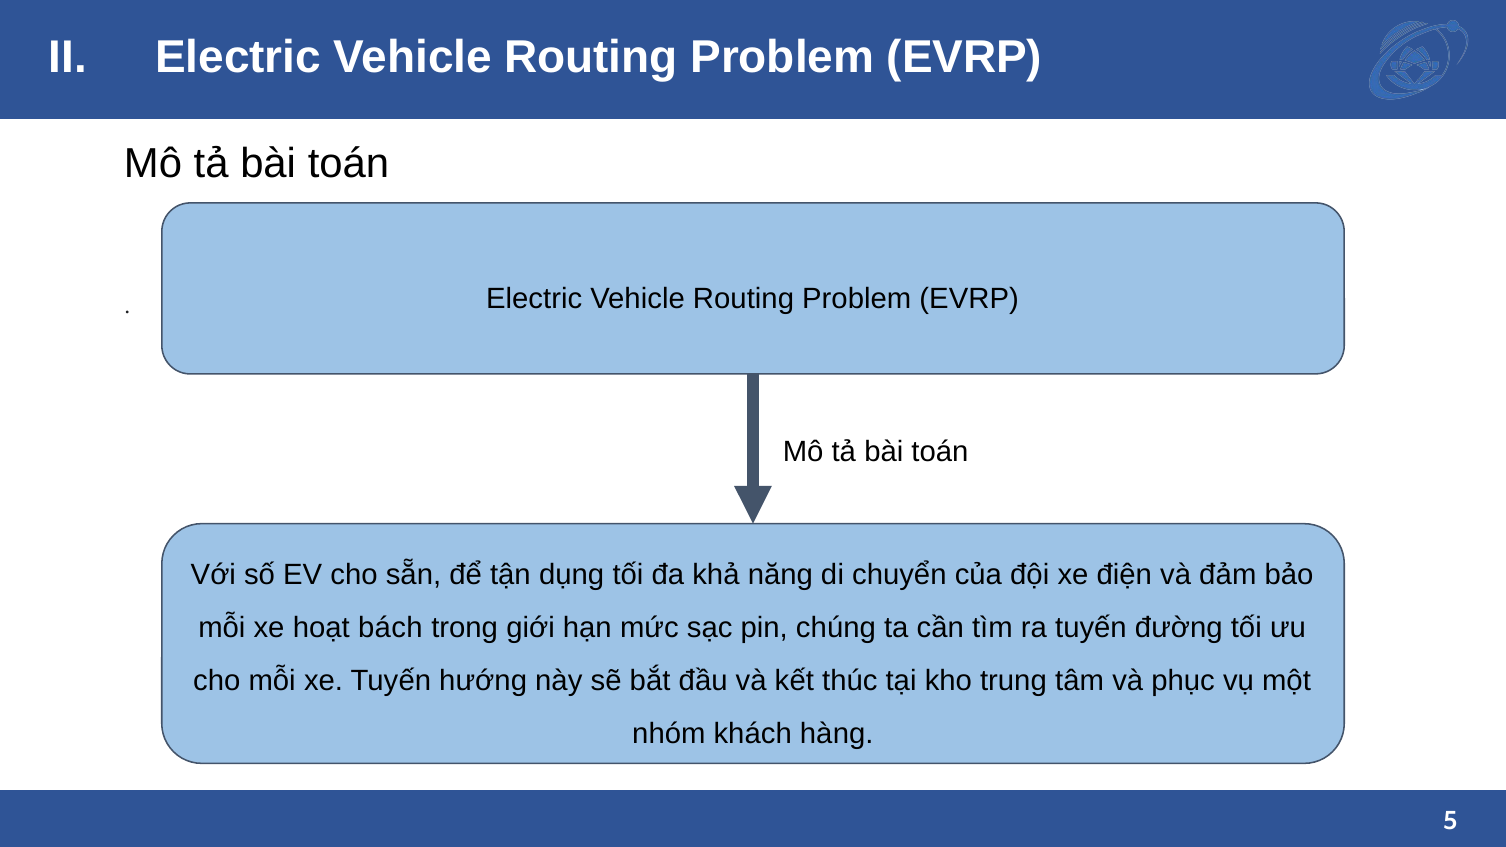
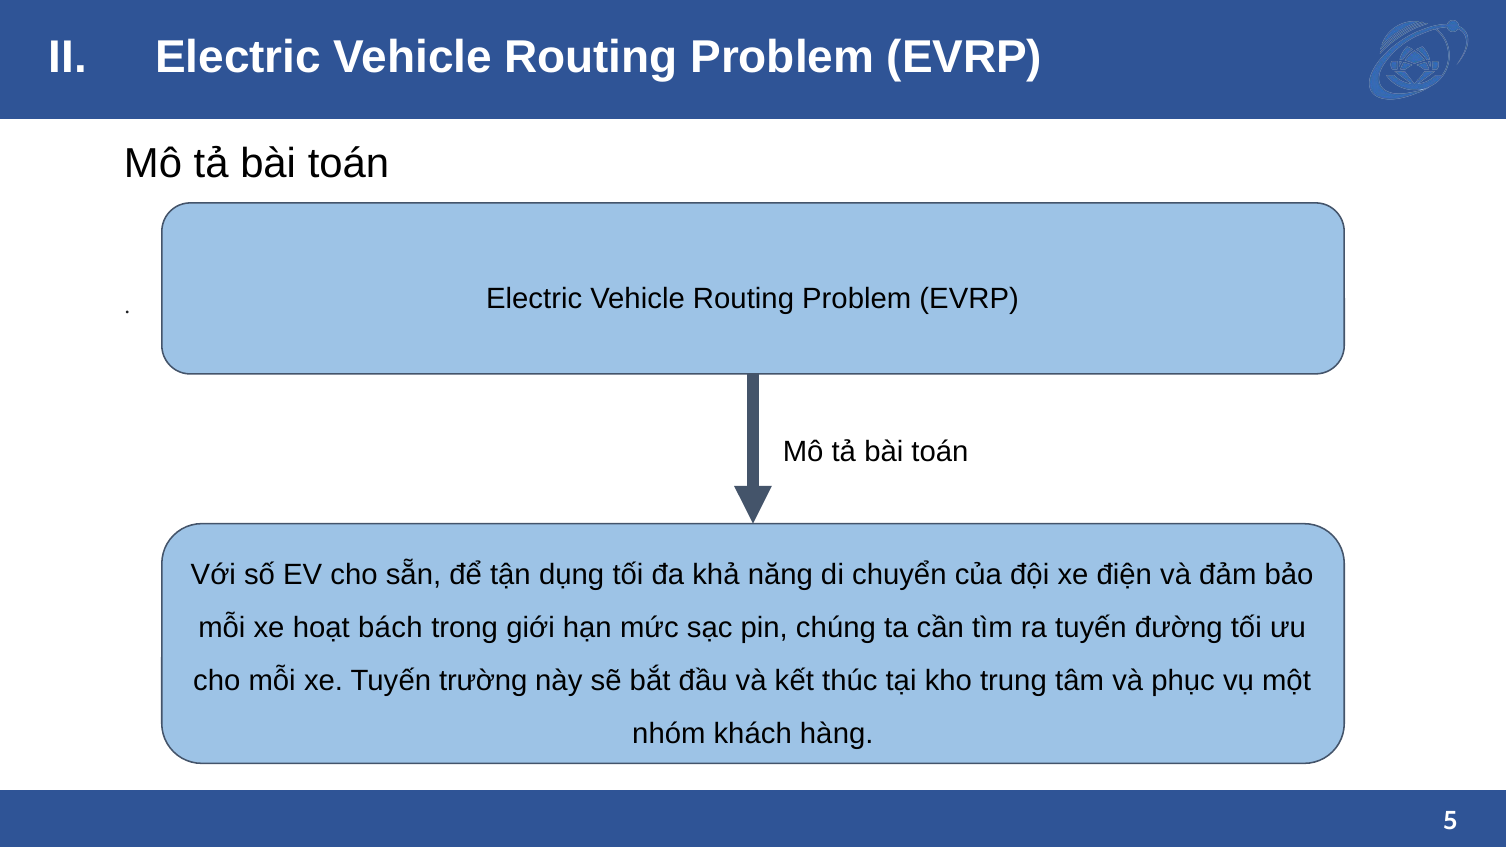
hướng: hướng -> trường
